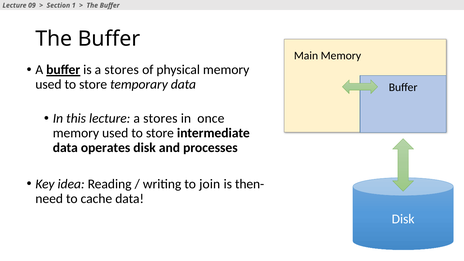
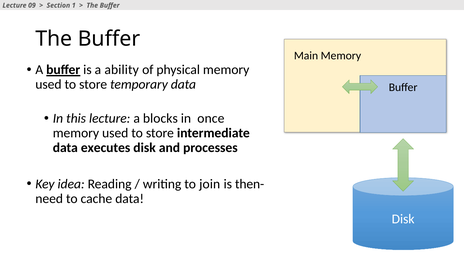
is a stores: stores -> ability
lecture a stores: stores -> blocks
operates: operates -> executes
